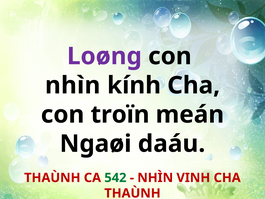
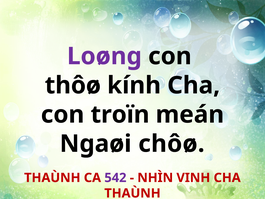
nhìn at (73, 85): nhìn -> thôø
daáu: daáu -> chôø
542 colour: green -> purple
